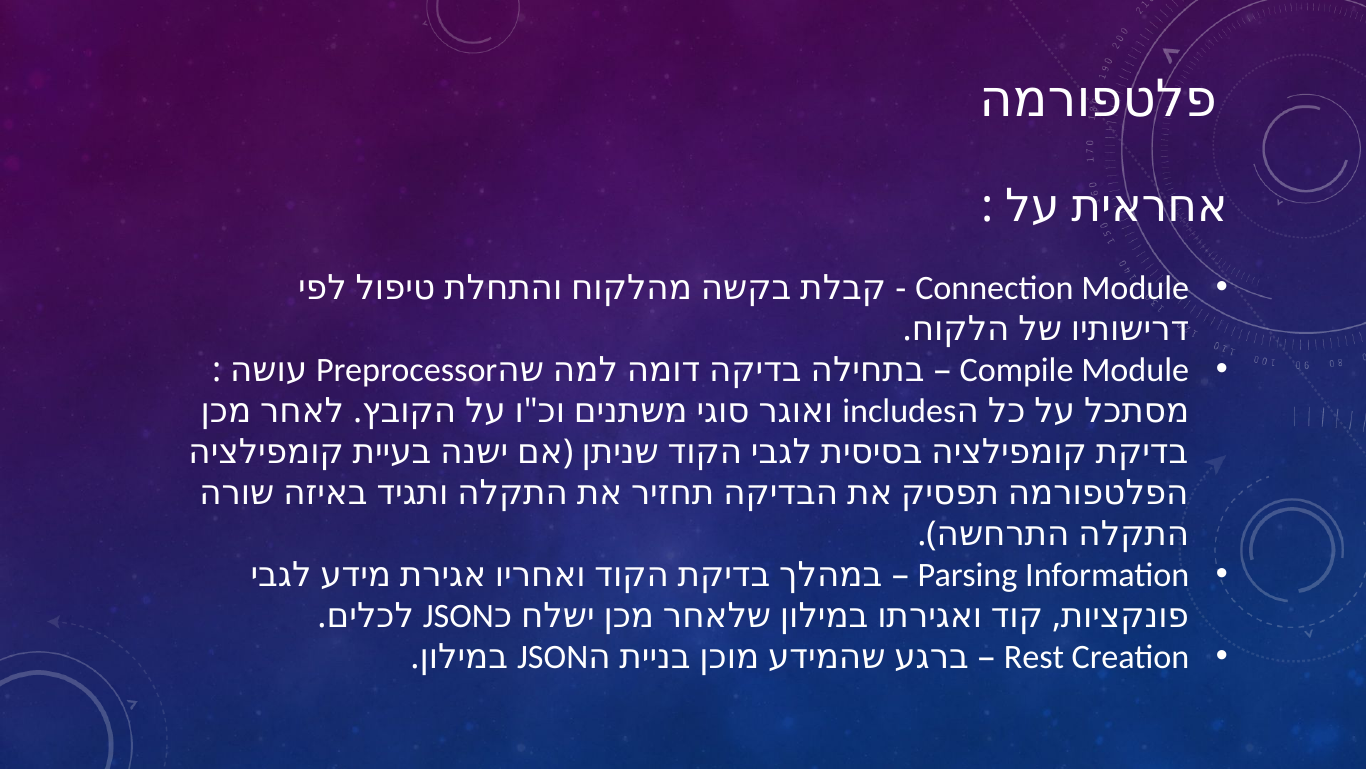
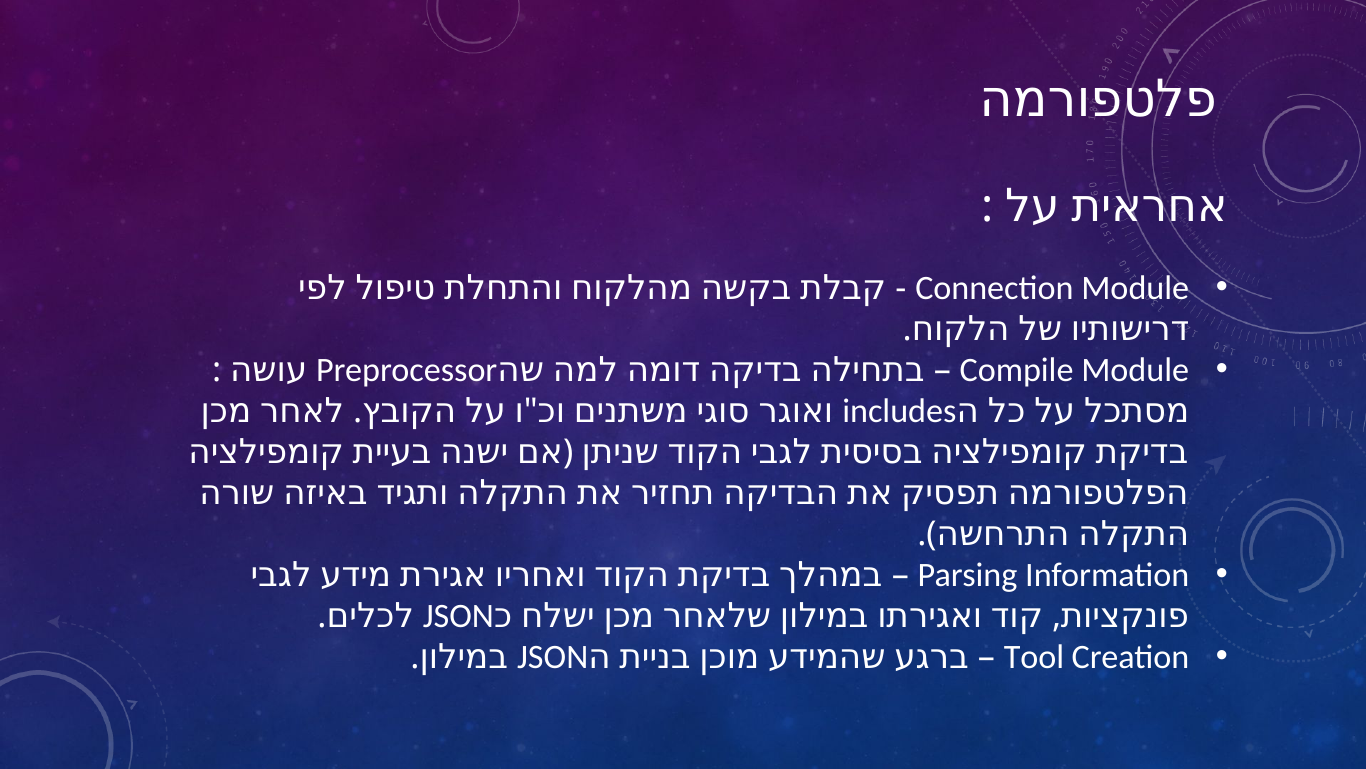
Rest: Rest -> Tool
